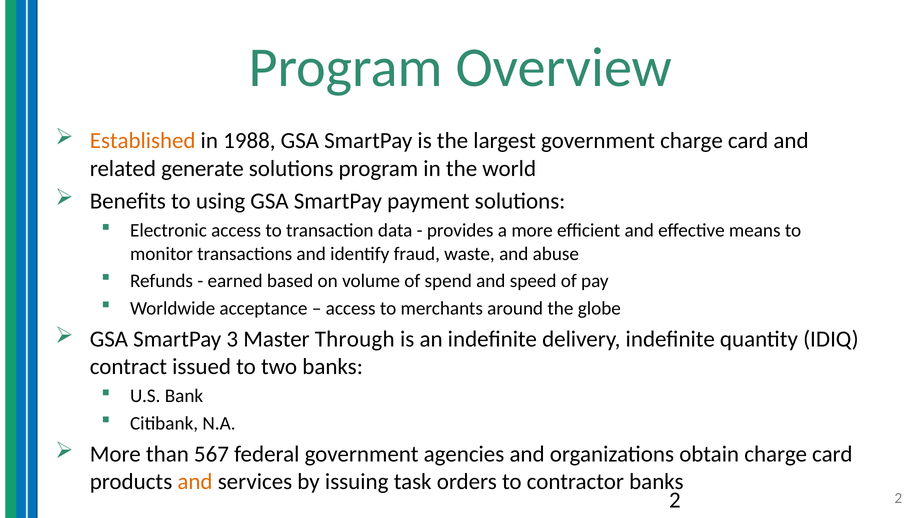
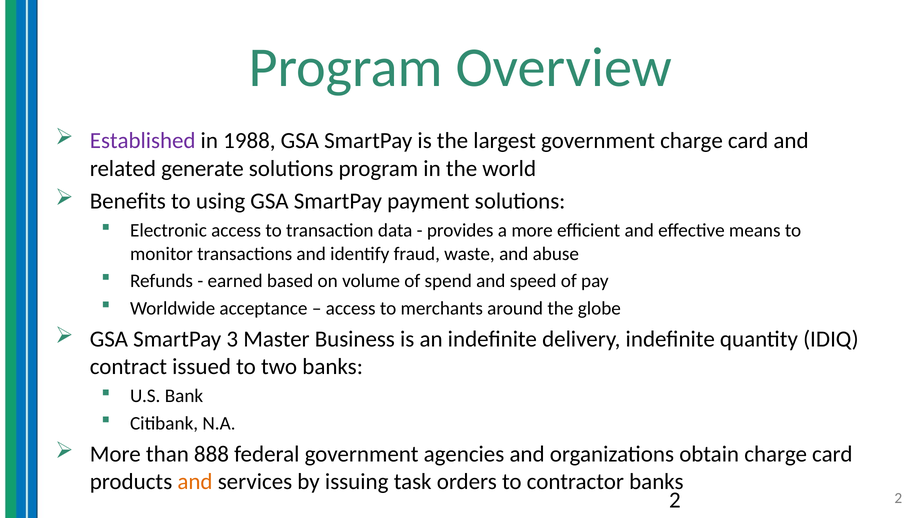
Established colour: orange -> purple
Through: Through -> Business
567: 567 -> 888
